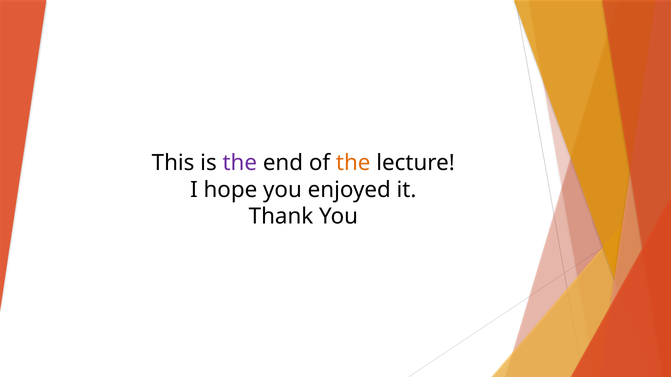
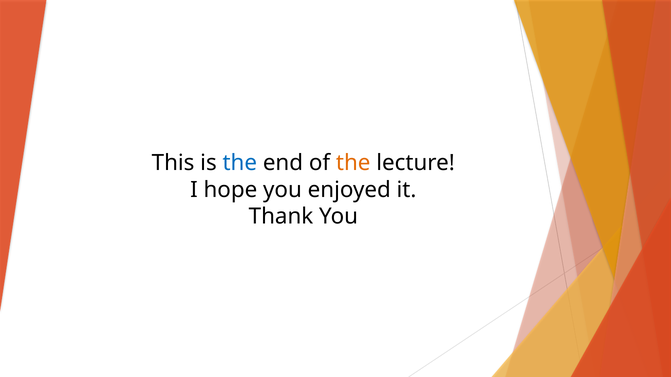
the at (240, 163) colour: purple -> blue
